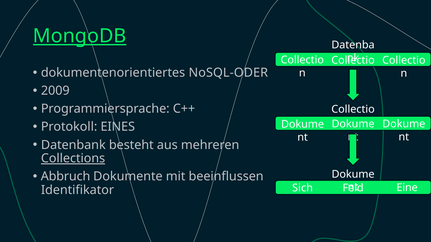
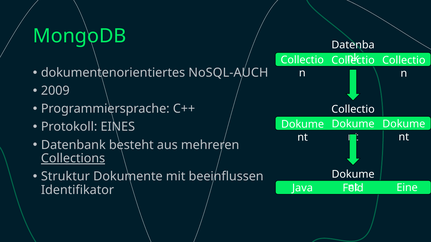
MongoDB underline: present -> none
NoSQL-ODER: NoSQL-ODER -> NoSQL-AUCH
Abbruch: Abbruch -> Struktur
Sich: Sich -> Java
